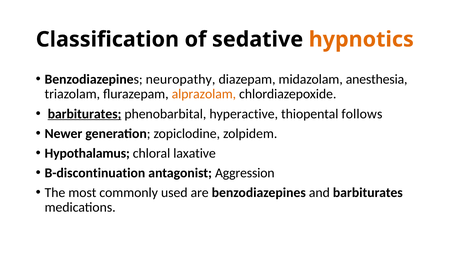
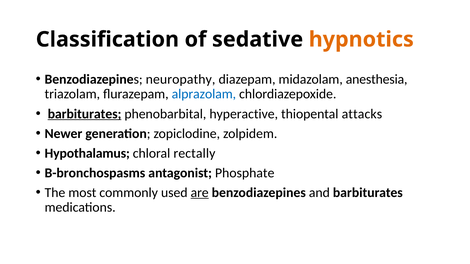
alprazolam colour: orange -> blue
follows: follows -> attacks
laxative: laxative -> rectally
B-discontinuation: B-discontinuation -> B-bronchospasms
Aggression: Aggression -> Phosphate
are underline: none -> present
